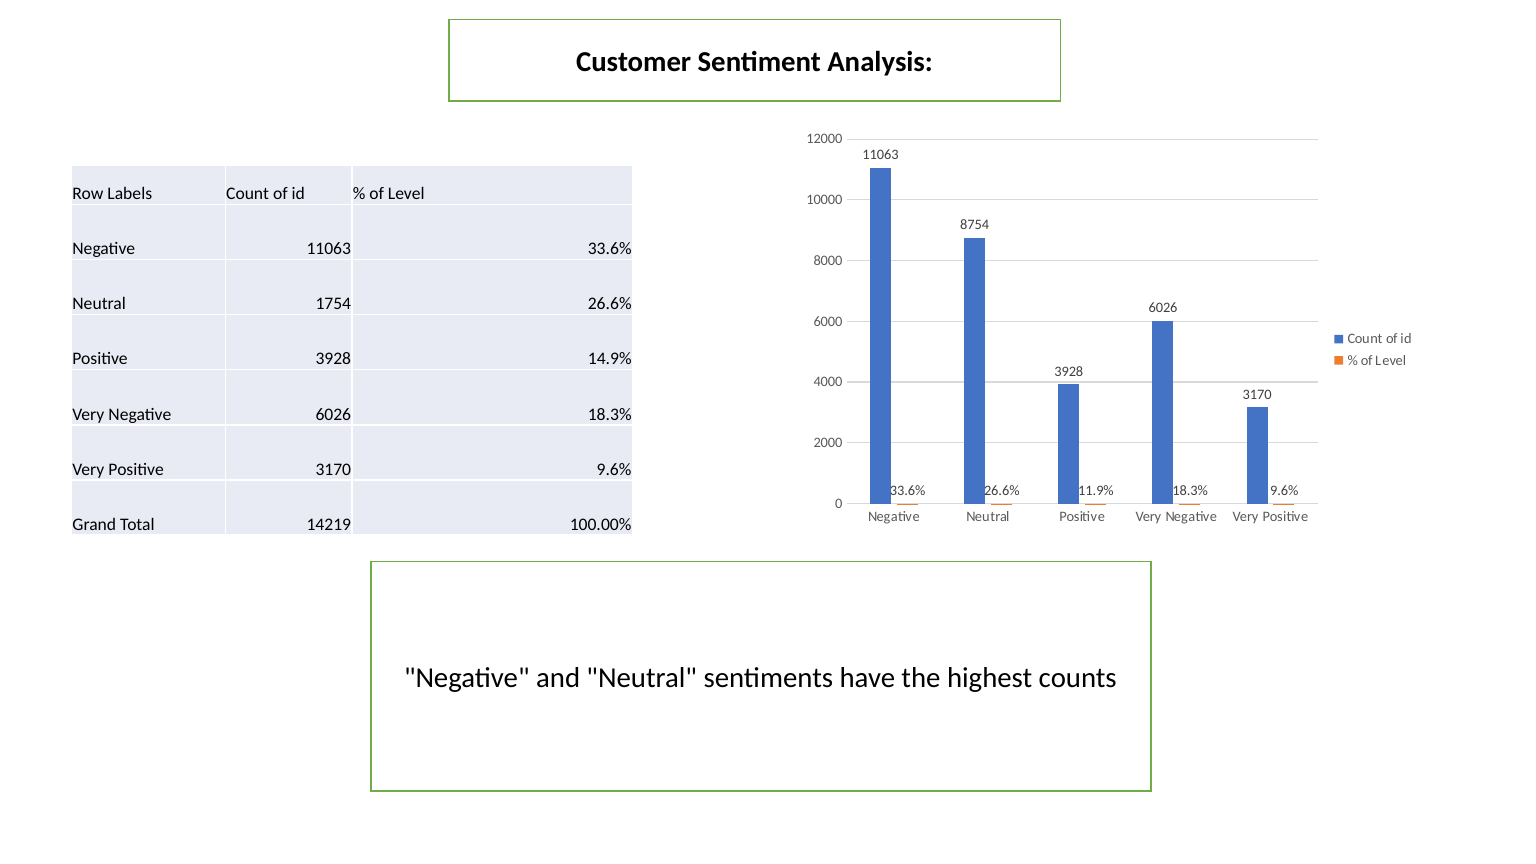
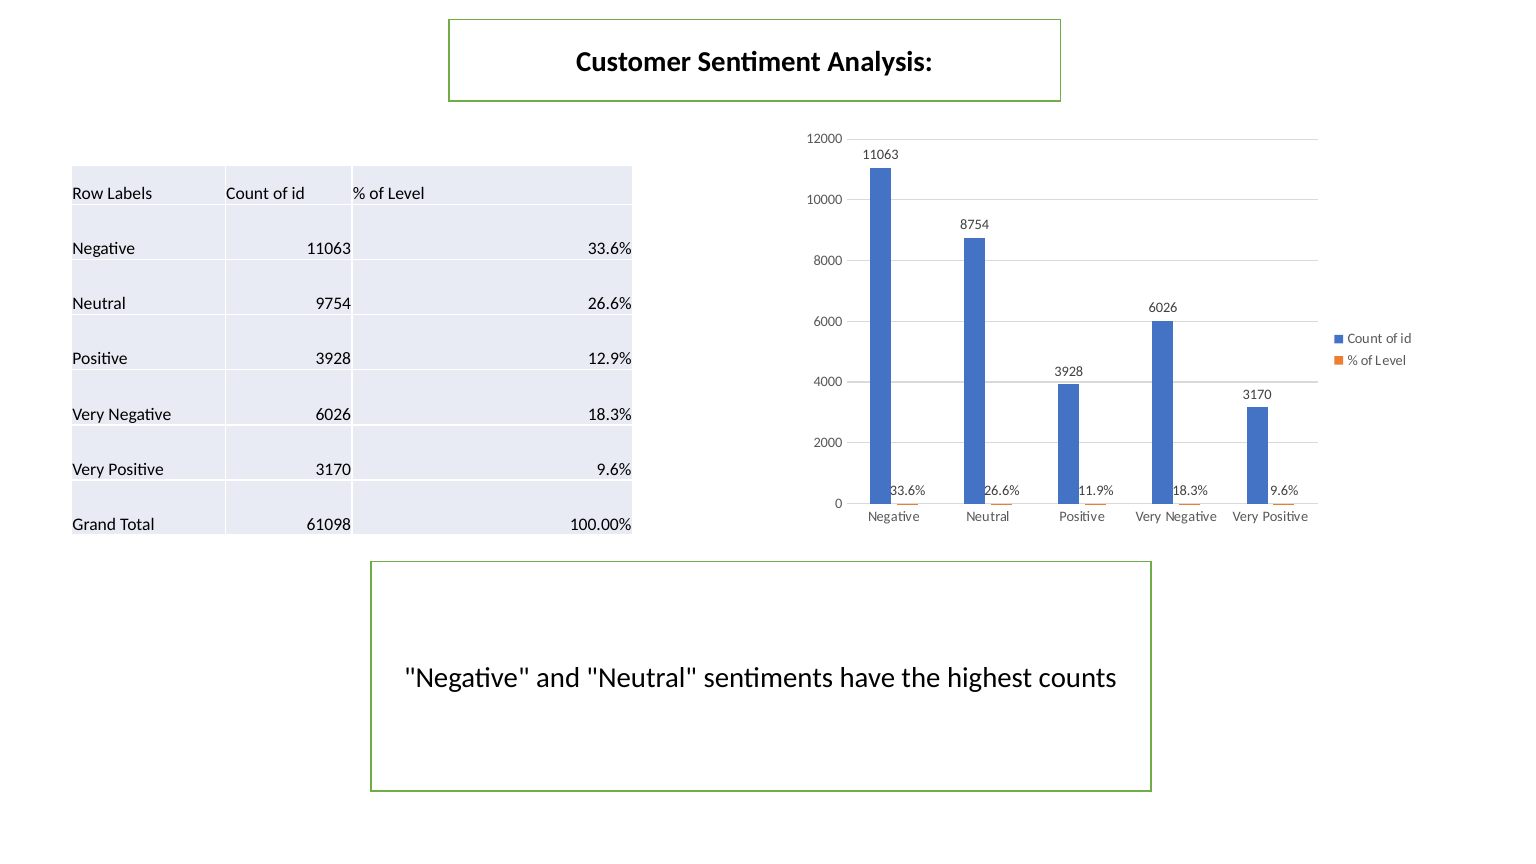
1754: 1754 -> 9754
14.9%: 14.9% -> 12.9%
14219: 14219 -> 61098
